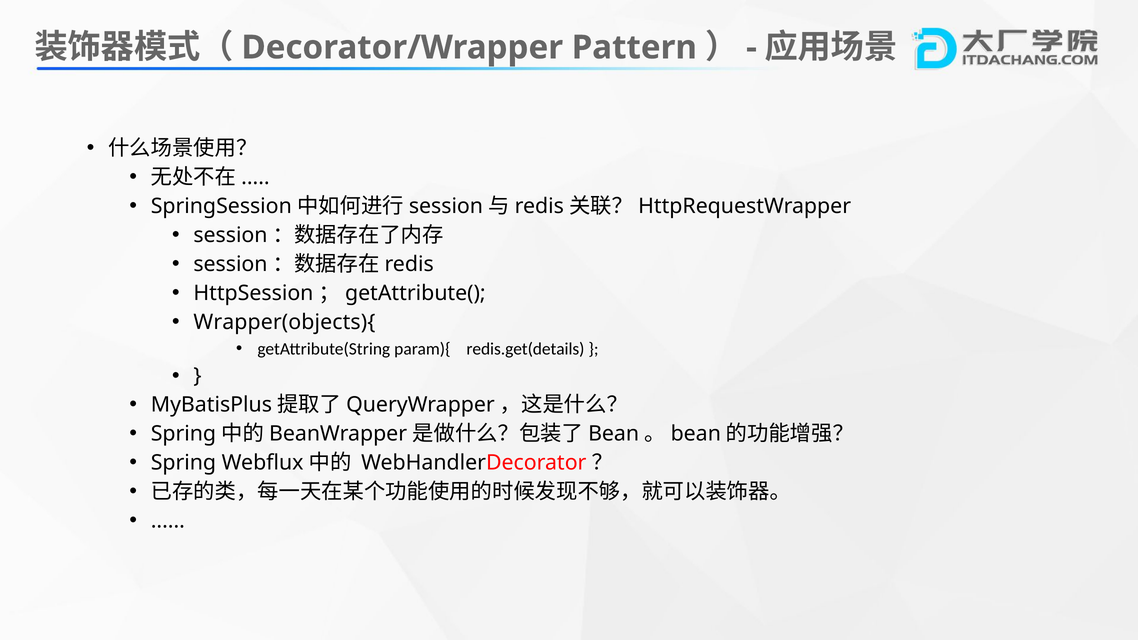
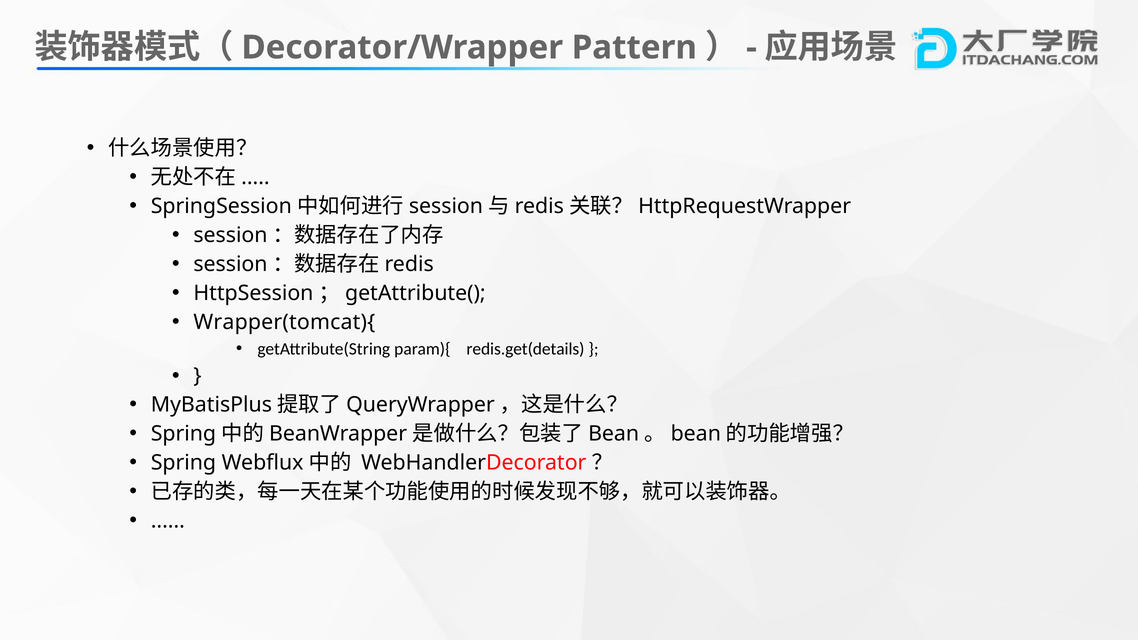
Wrapper(objects){: Wrapper(objects){ -> Wrapper(tomcat){
